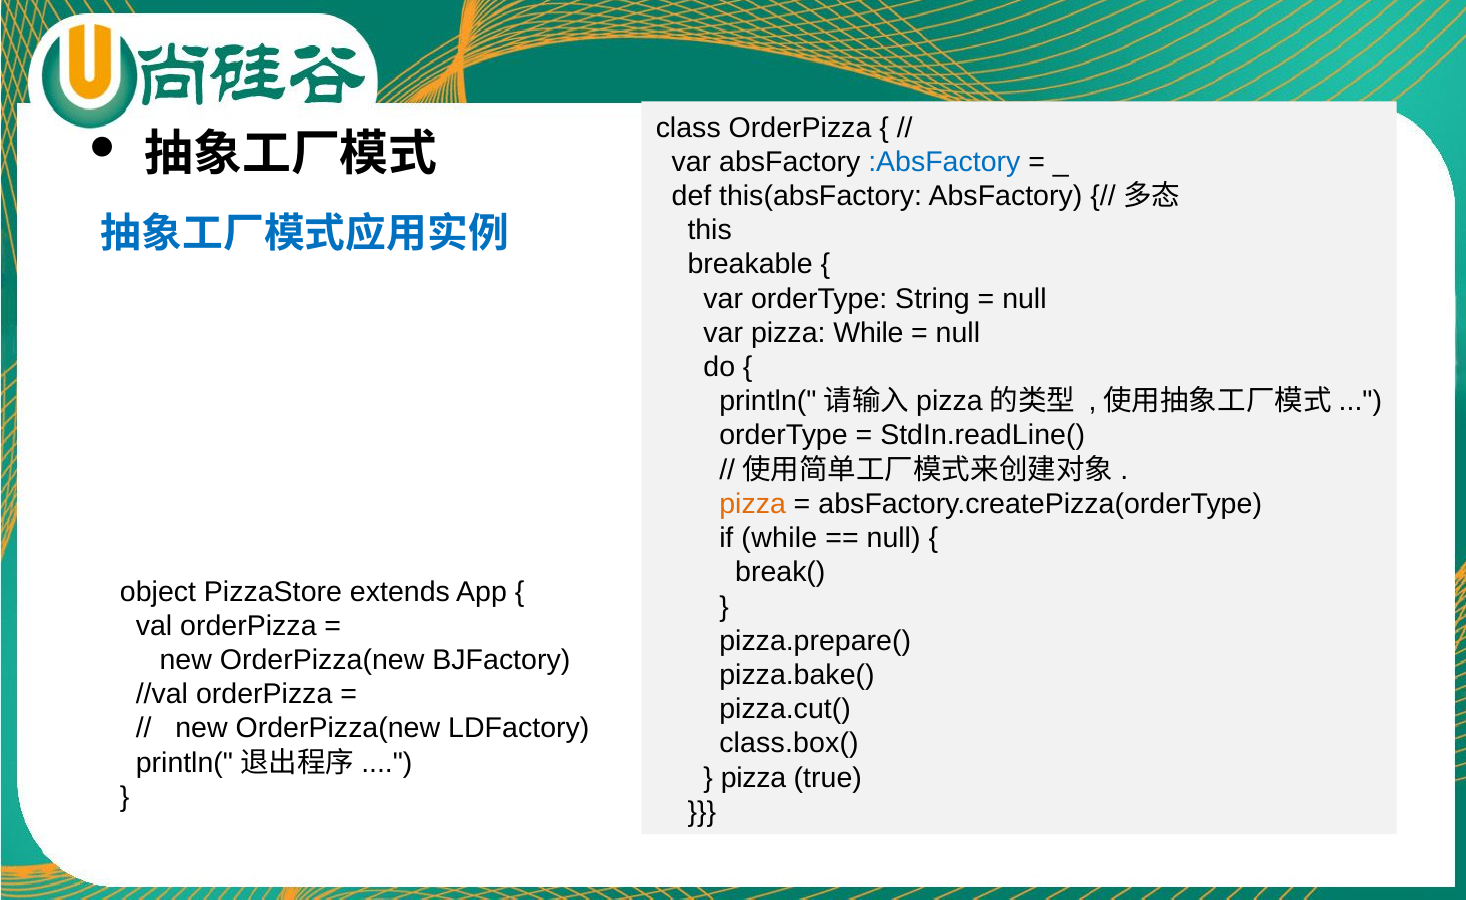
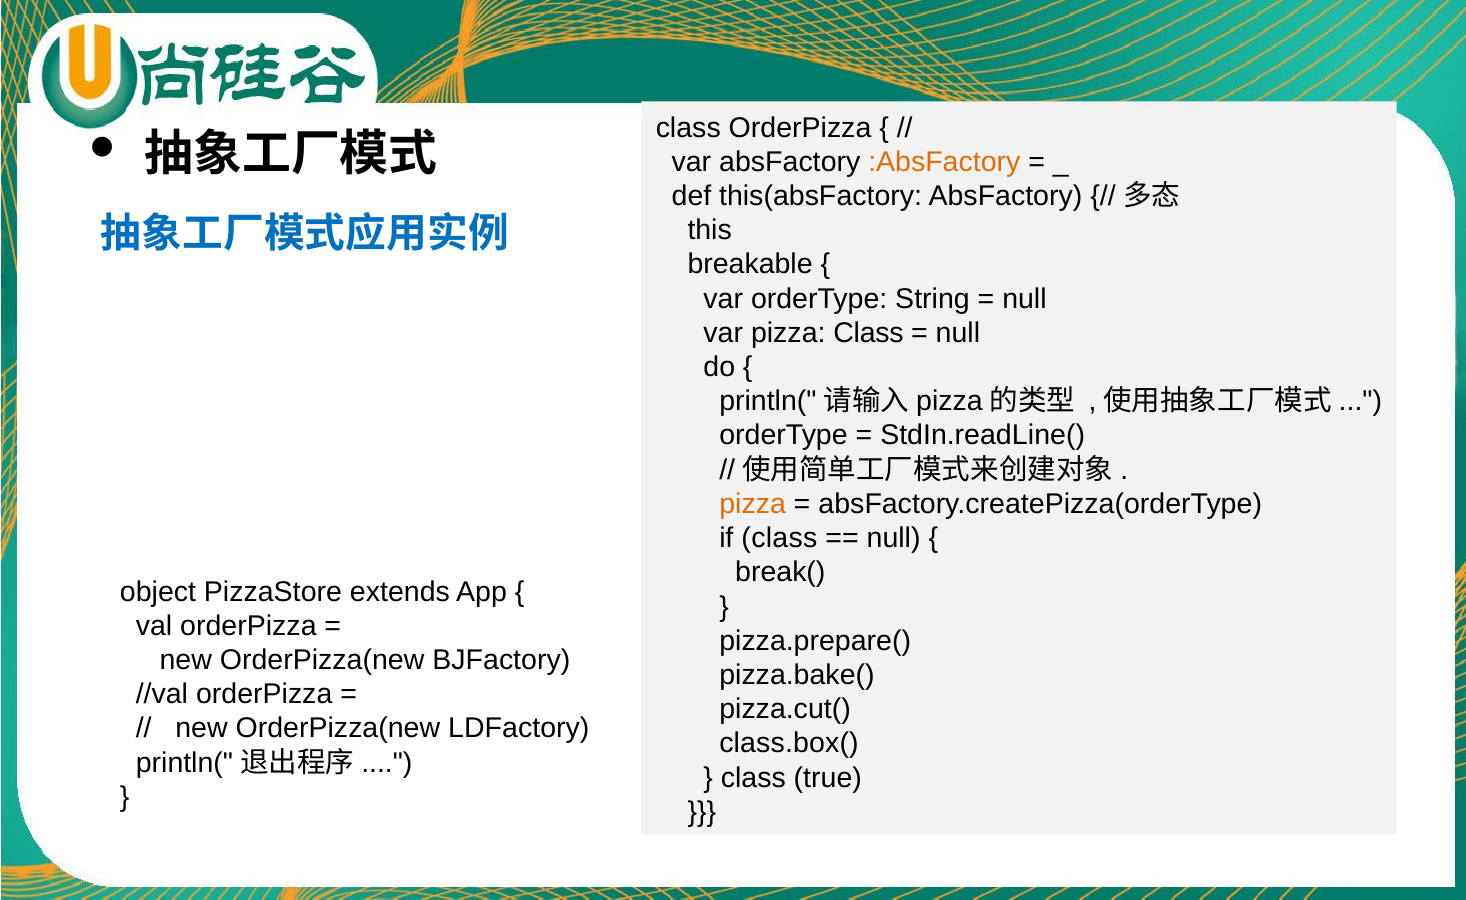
:AbsFactory colour: blue -> orange
pizza While: While -> Class
if while: while -> class
pizza at (753, 778): pizza -> class
